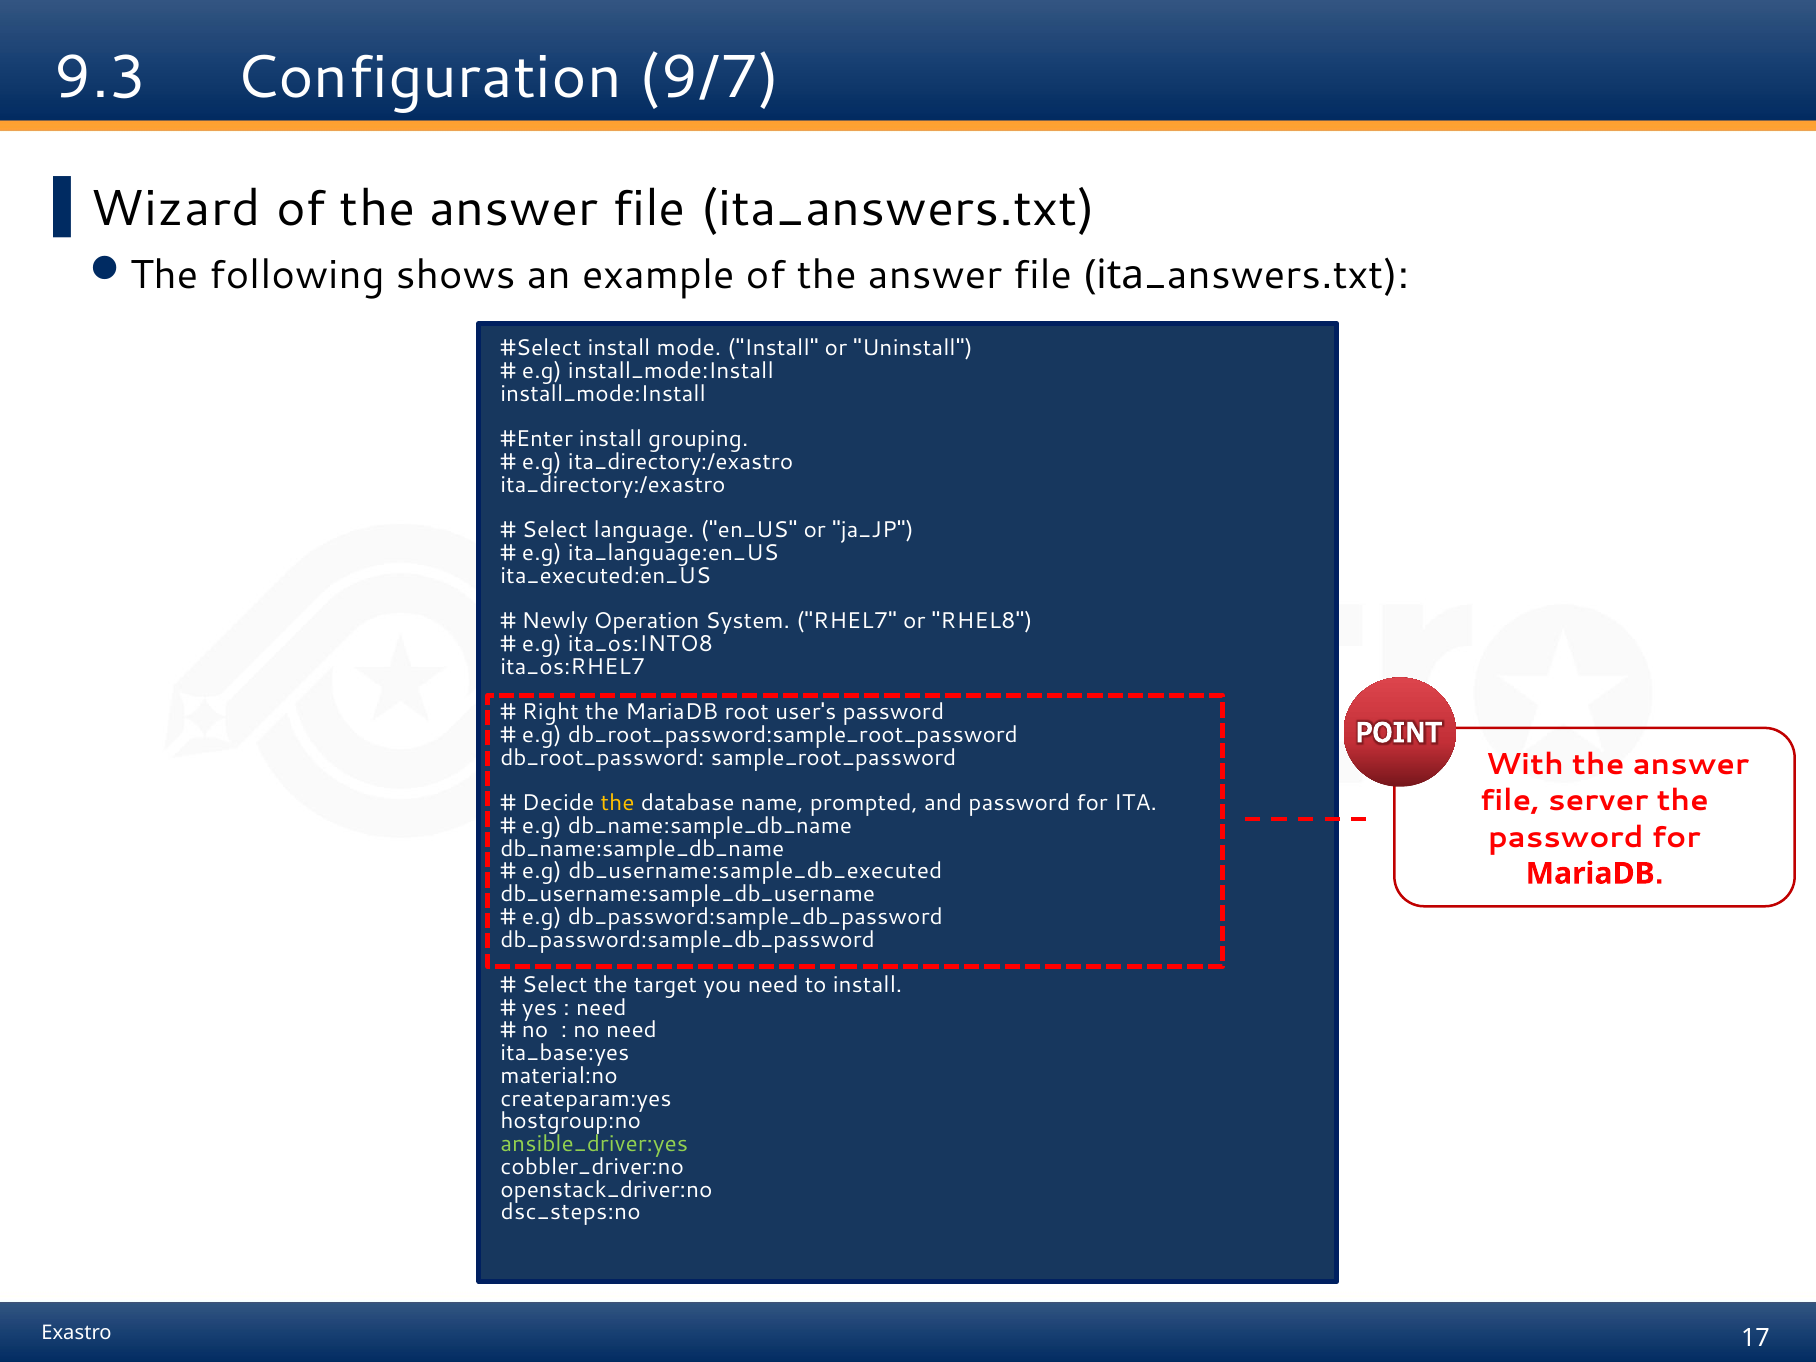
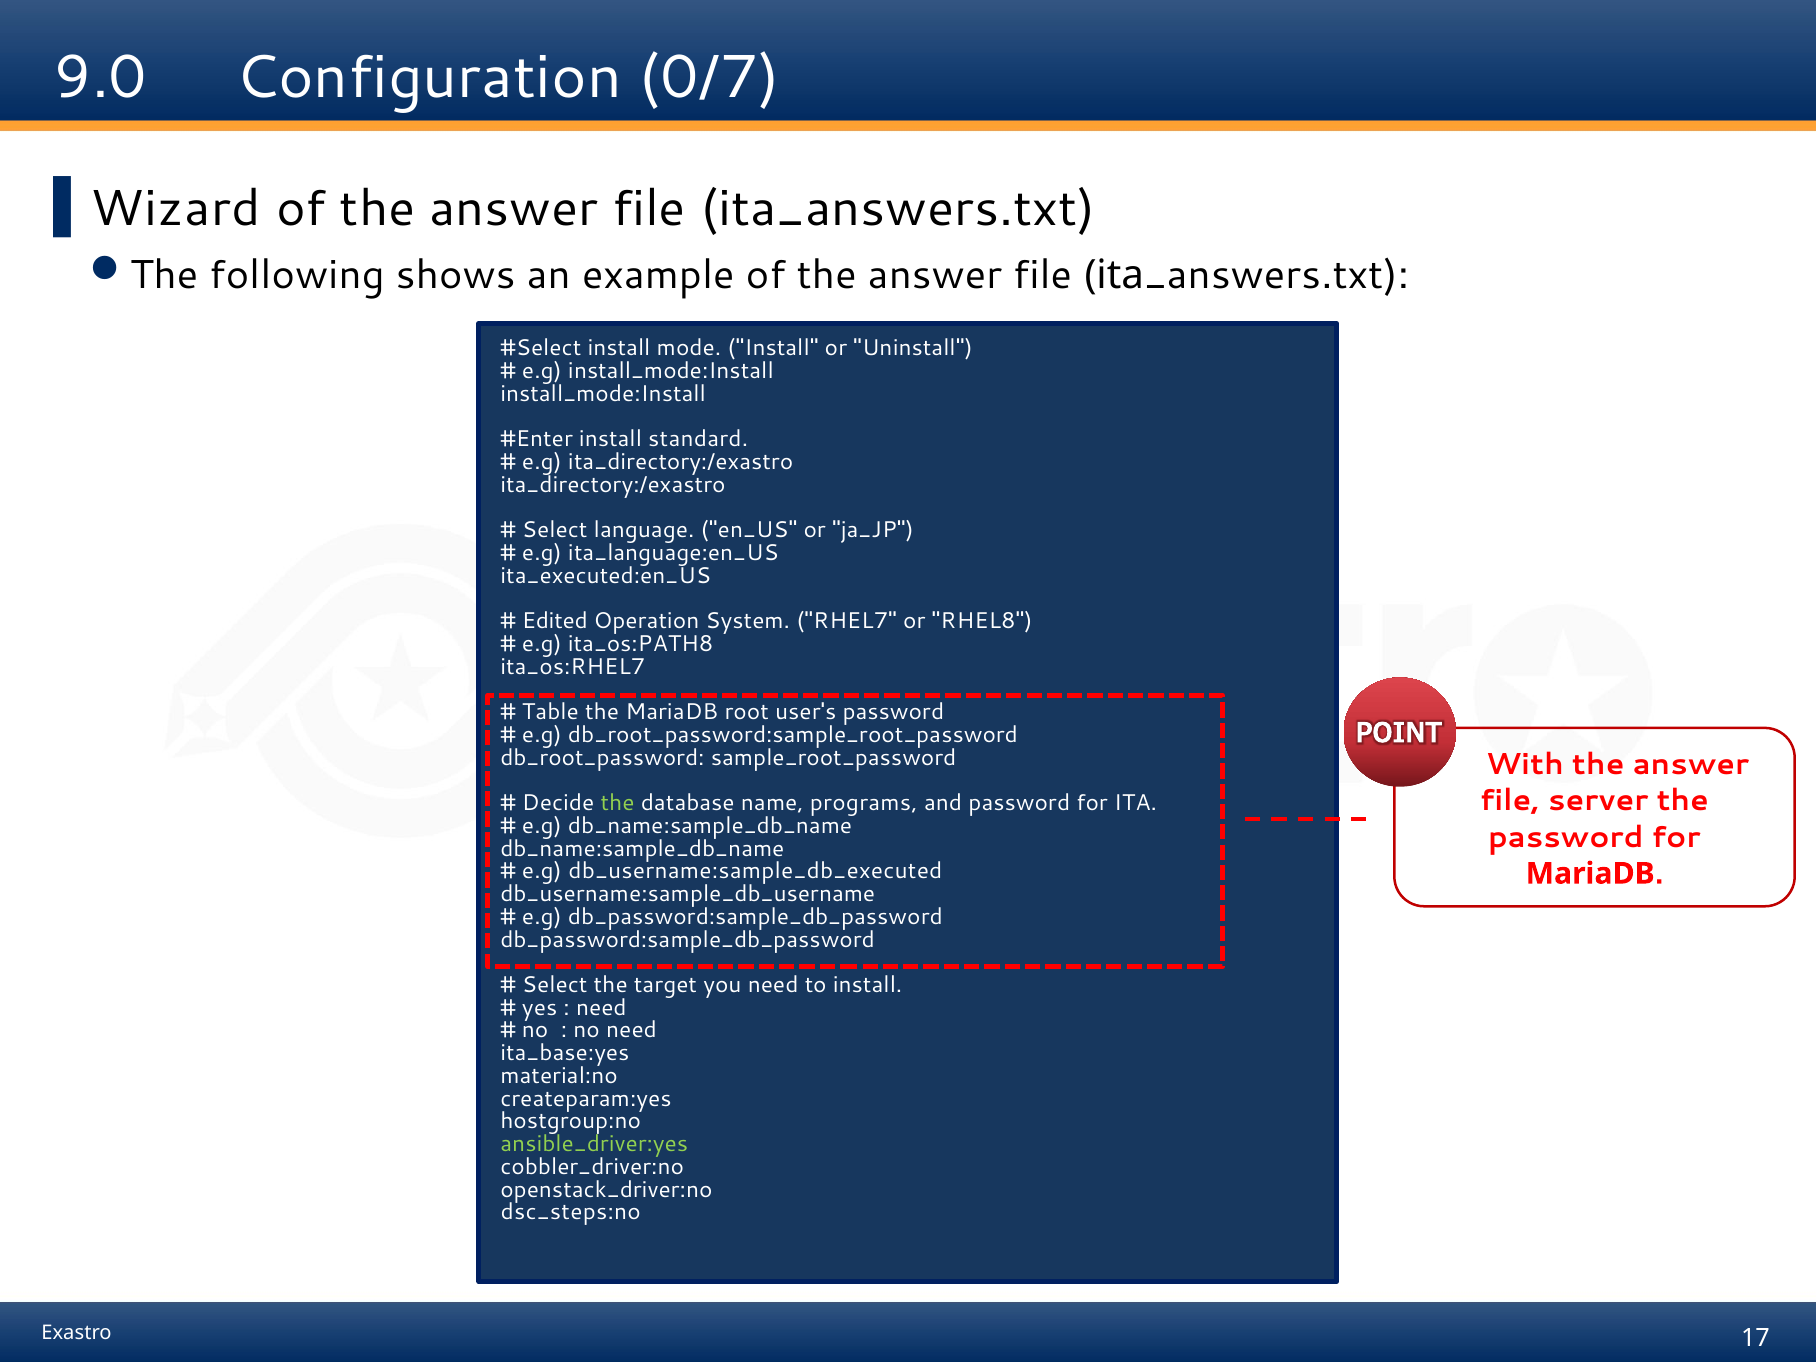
9.3: 9.3 -> 9.0
9/7: 9/7 -> 0/7
grouping: grouping -> standard
Newly: Newly -> Edited
ita_os:INTO8: ita_os:INTO8 -> ita_os:PATH8
Right: Right -> Table
the at (618, 803) colour: yellow -> light green
prompted: prompted -> programs
